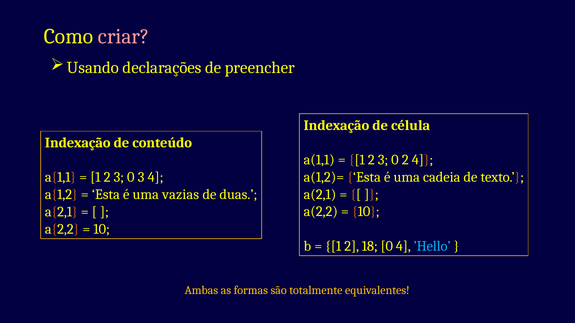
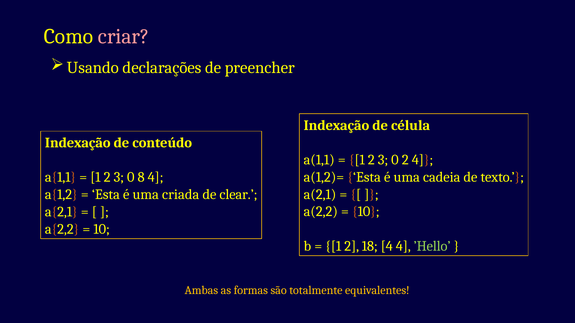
0 3: 3 -> 8
vazias: vazias -> criada
duas: duas -> clear
18 0: 0 -> 4
’Hello colour: light blue -> light green
